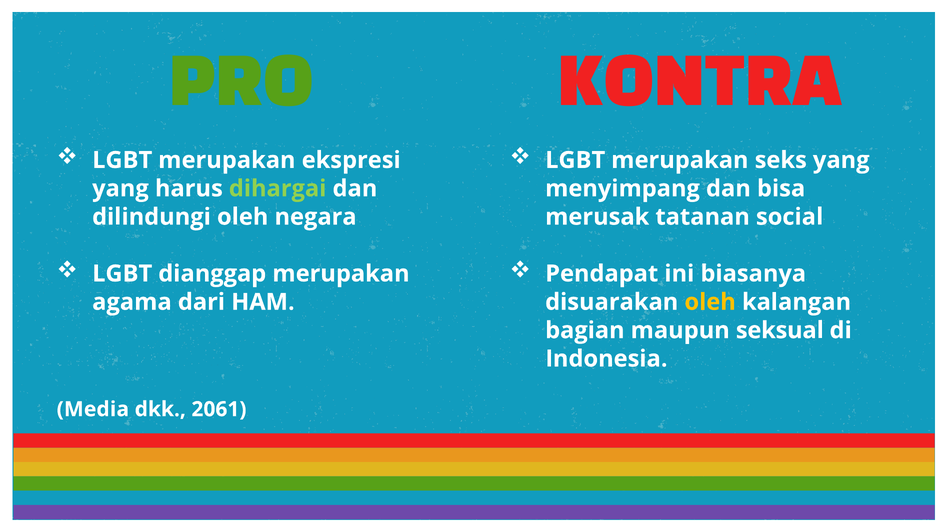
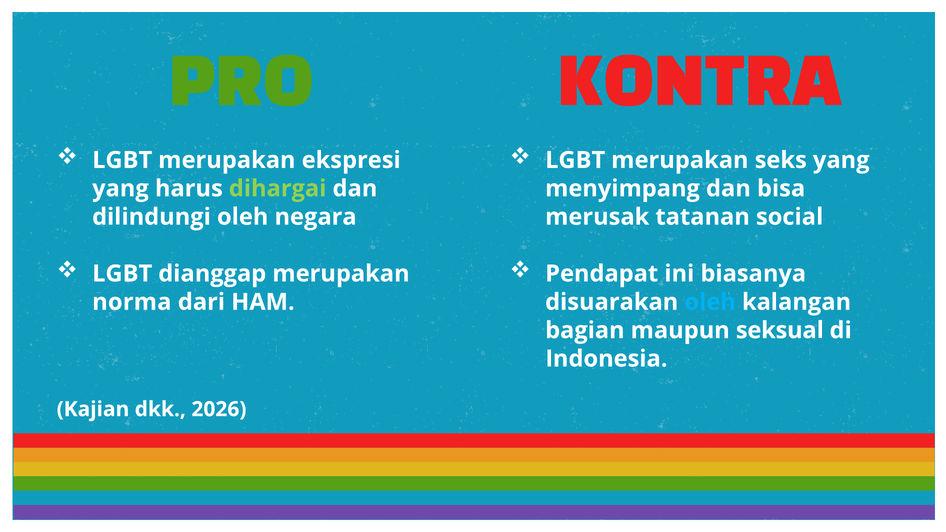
agama: agama -> norma
oleh at (710, 302) colour: yellow -> light blue
Media: Media -> Kajian
2061: 2061 -> 2026
